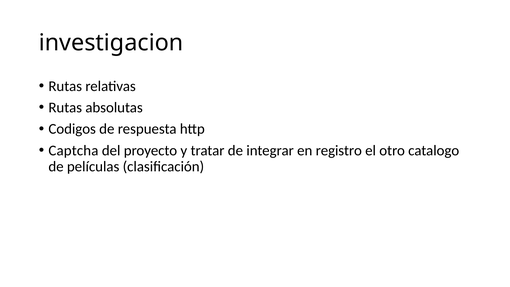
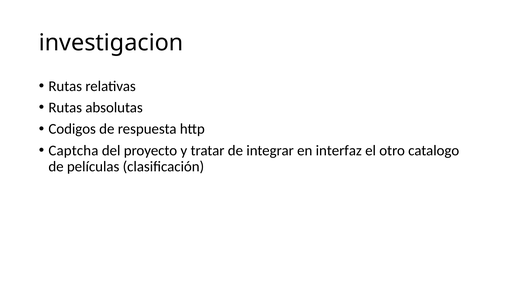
registro: registro -> interfaz
